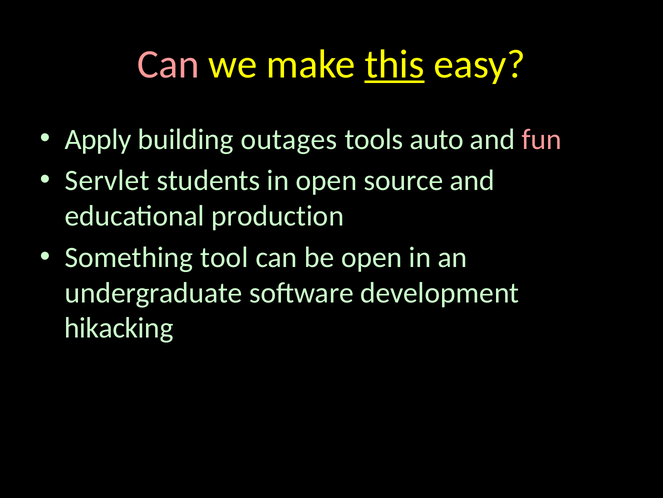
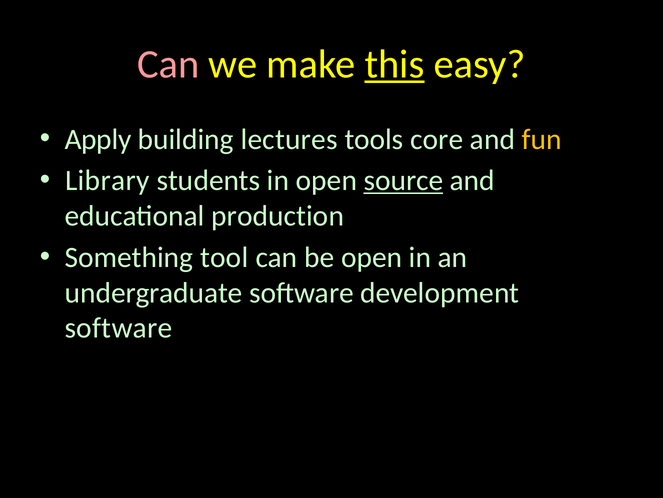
outages: outages -> lectures
auto: auto -> core
fun colour: pink -> yellow
Servlet: Servlet -> Library
source underline: none -> present
hikacking at (119, 328): hikacking -> software
